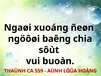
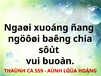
ñeøn: ñeøn -> ñang
